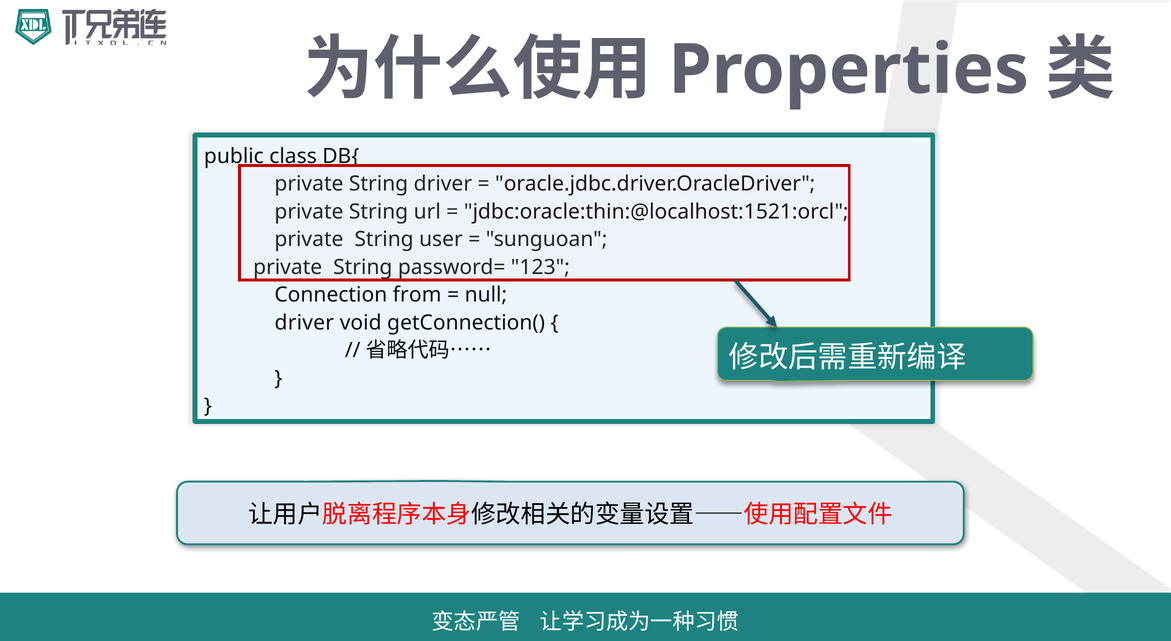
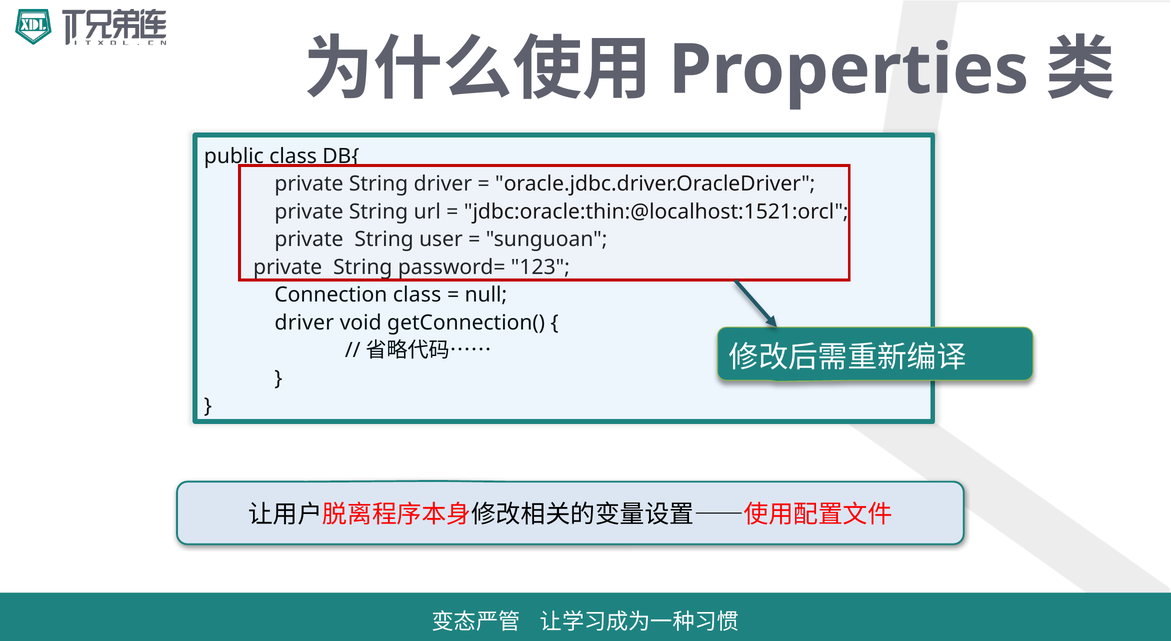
Connection from: from -> class
